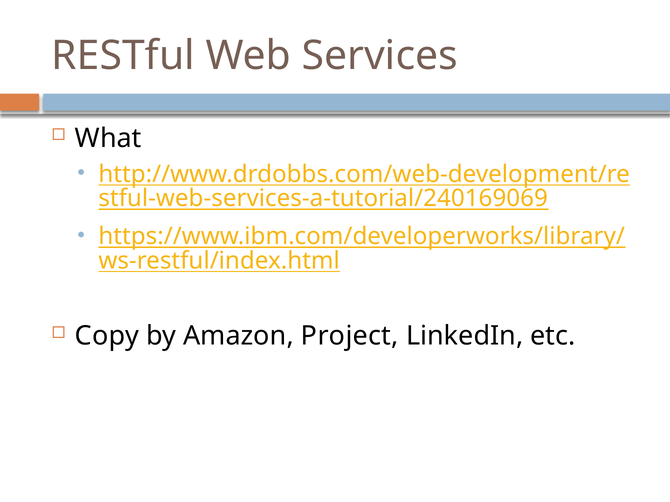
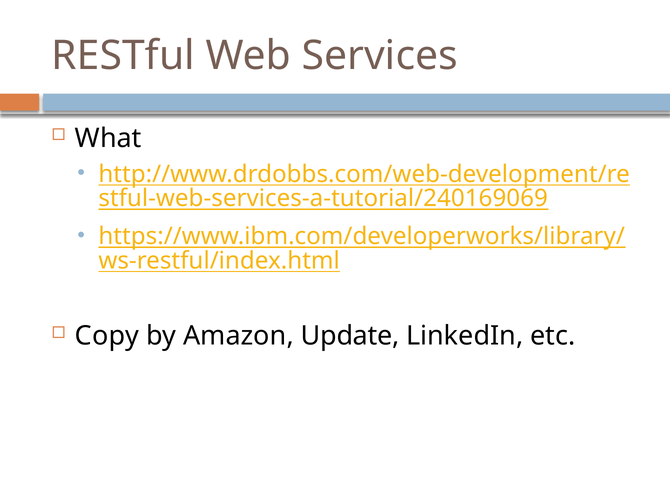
Project: Project -> Update
